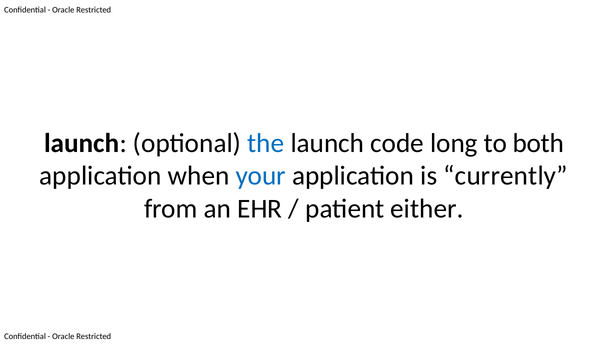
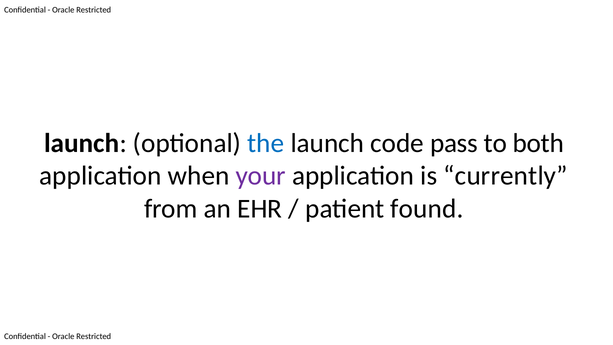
long: long -> pass
your colour: blue -> purple
either: either -> found
